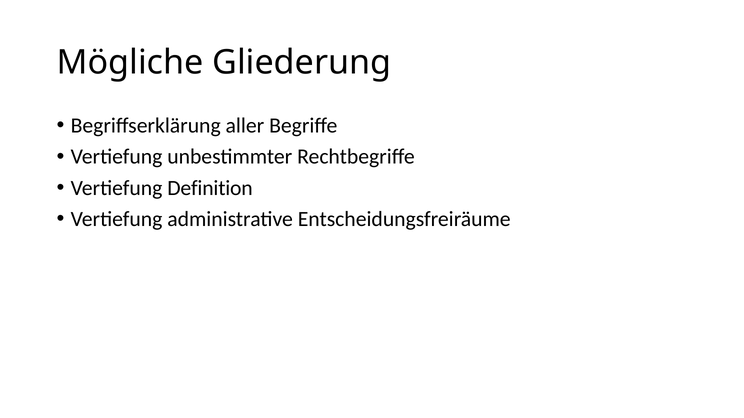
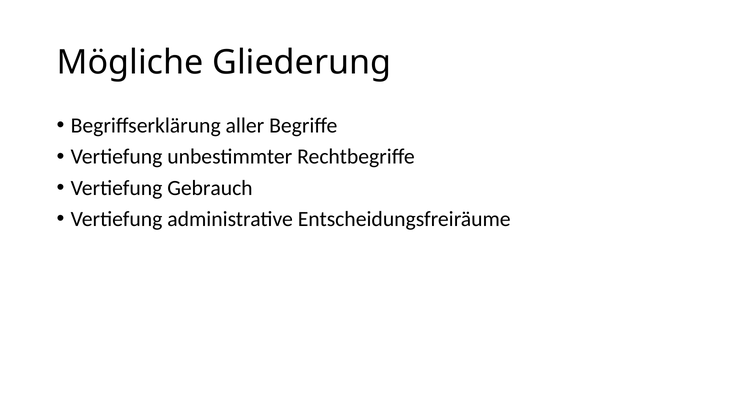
Definition: Definition -> Gebrauch
